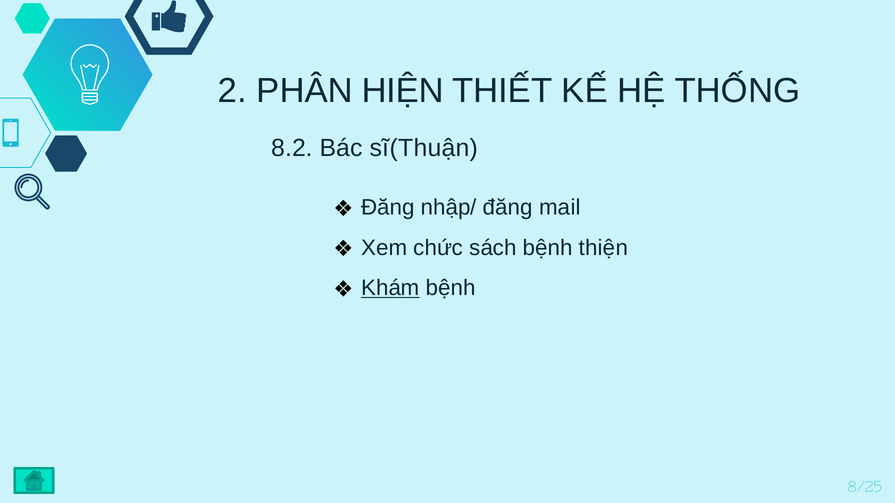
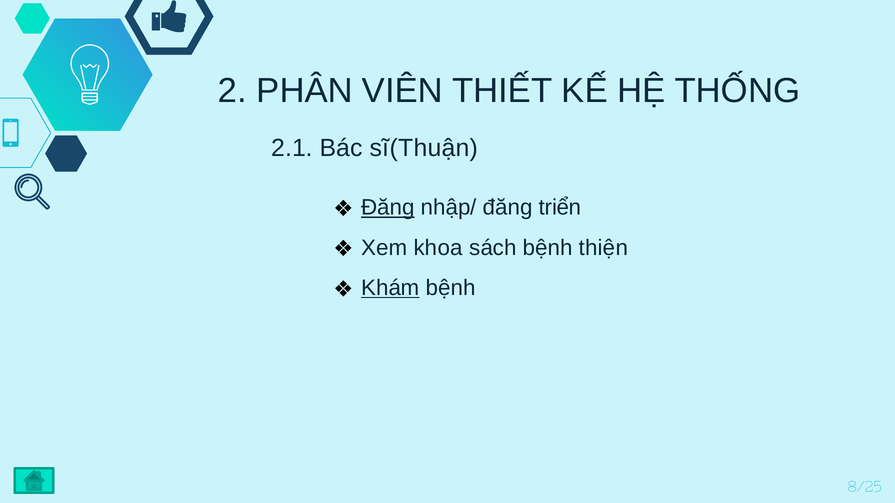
HIỆN: HIỆN -> VIÊN
8.2: 8.2 -> 2.1
Đăng at (388, 208) underline: none -> present
mail: mail -> triển
chức: chức -> khoa
